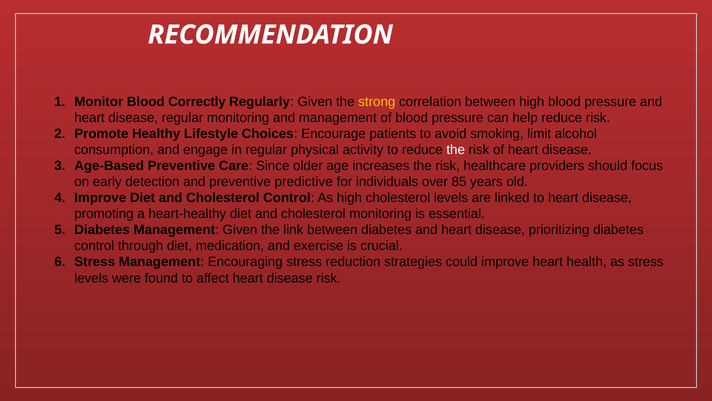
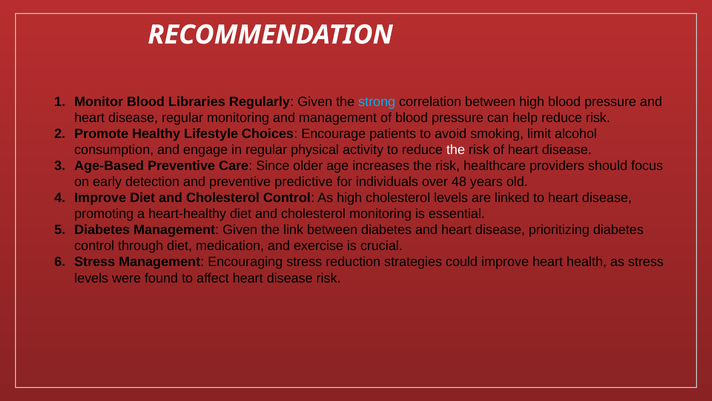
Correctly: Correctly -> Libraries
strong colour: yellow -> light blue
85: 85 -> 48
